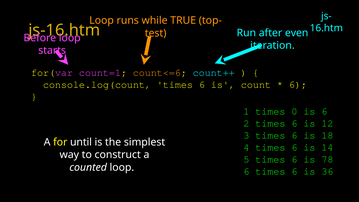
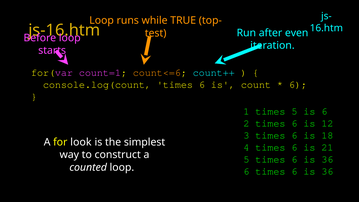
times 0: 0 -> 5
until: until -> look
14: 14 -> 21
78 at (327, 159): 78 -> 36
